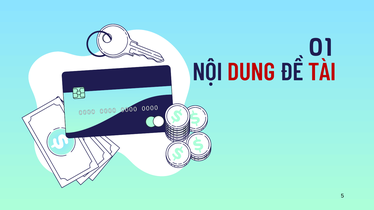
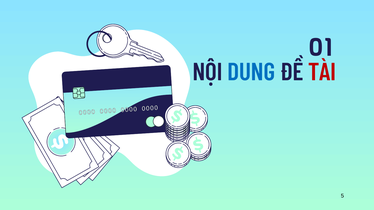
DUNG colour: red -> blue
